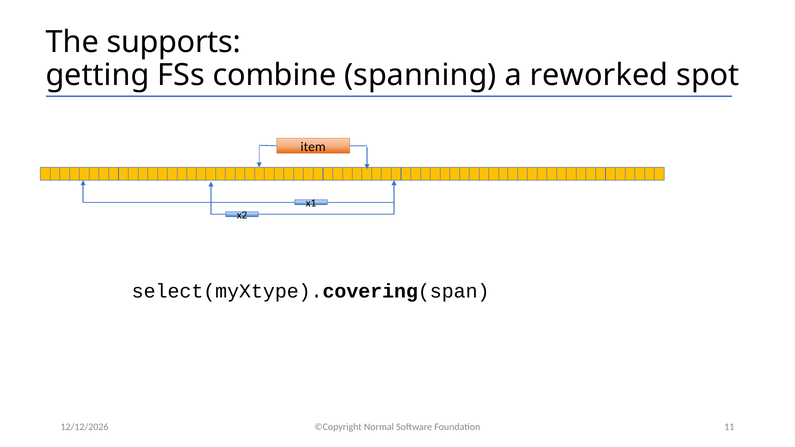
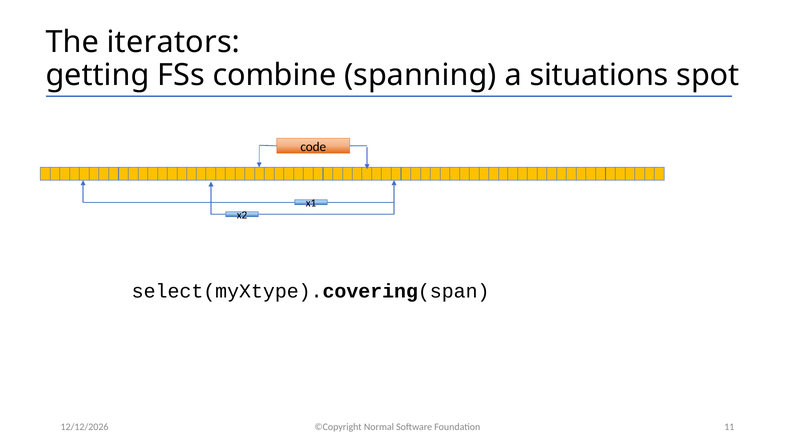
supports: supports -> iterators
reworked: reworked -> situations
item: item -> code
